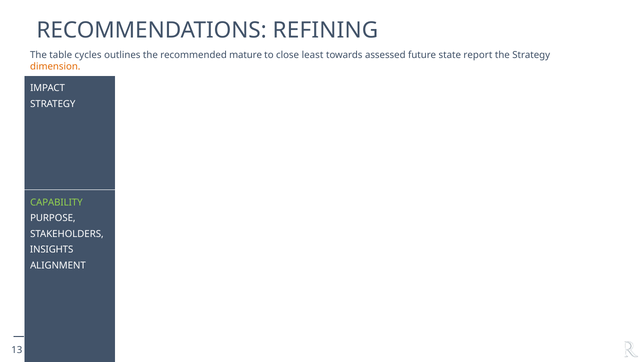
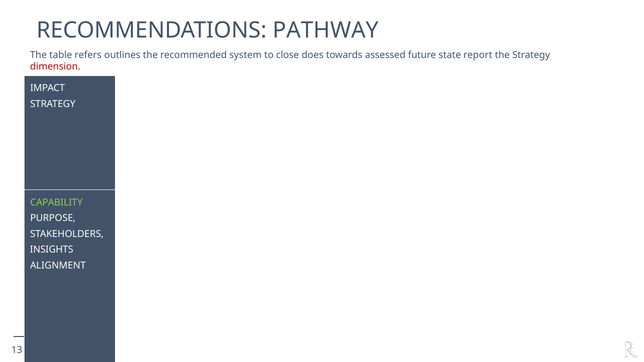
REFINING: REFINING -> PATHWAY
cycles: cycles -> refers
mature: mature -> system
least: least -> does
dimension colour: orange -> red
